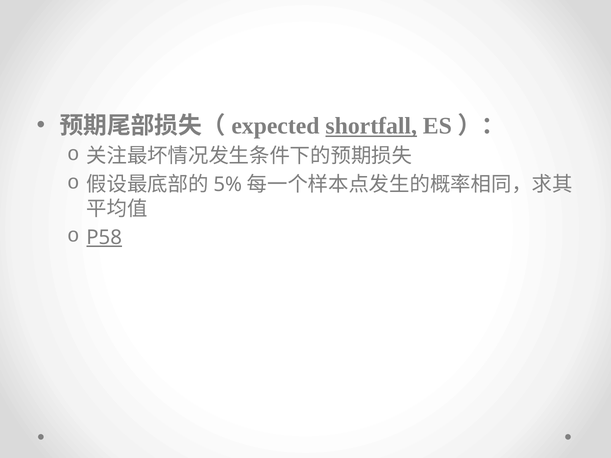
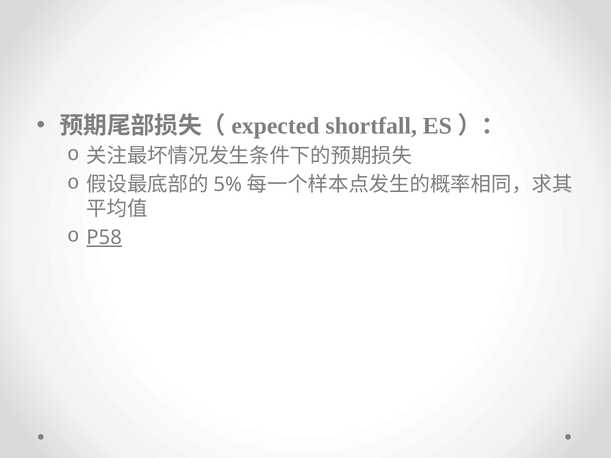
shortfall underline: present -> none
